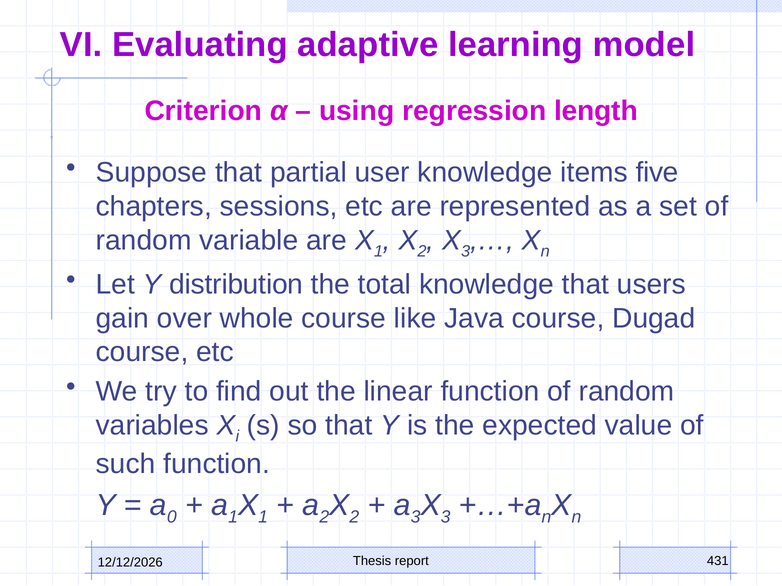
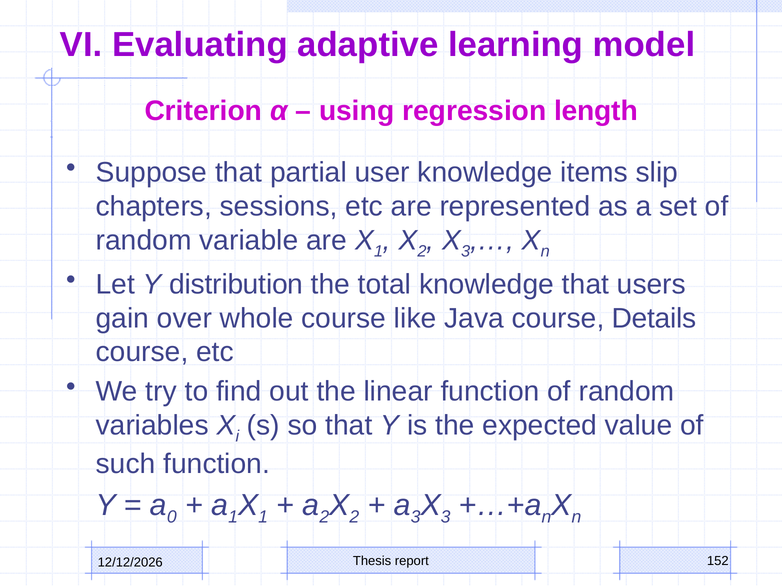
five: five -> slip
Dugad: Dugad -> Details
431: 431 -> 152
